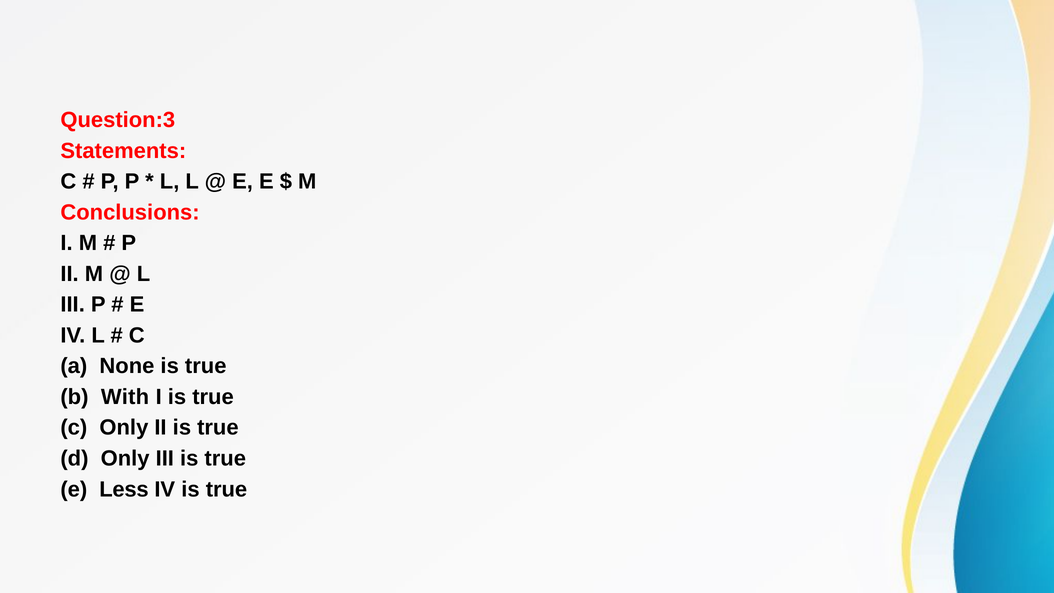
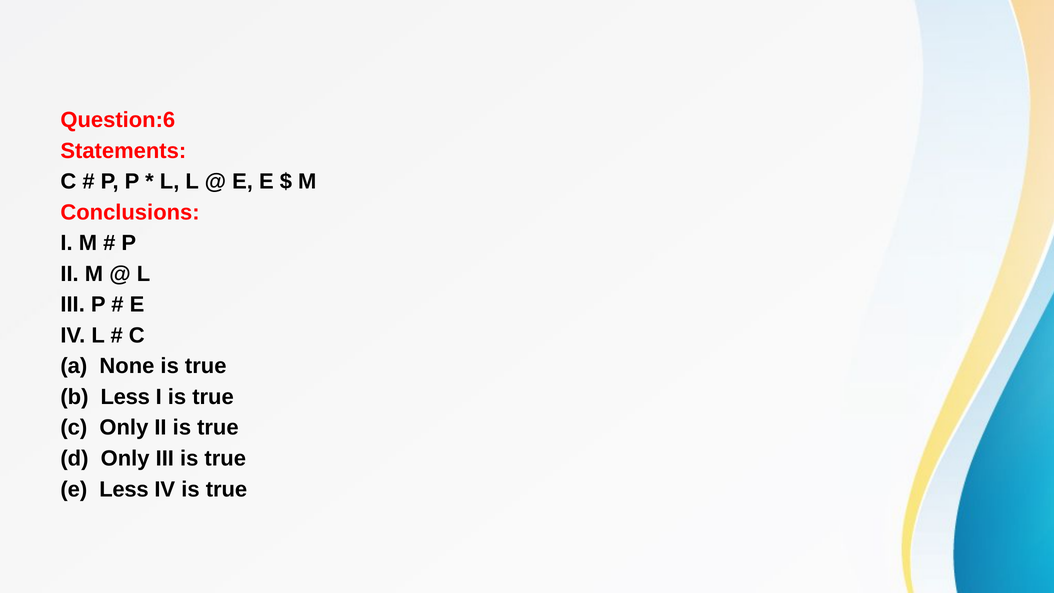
Question:3: Question:3 -> Question:6
b With: With -> Less
